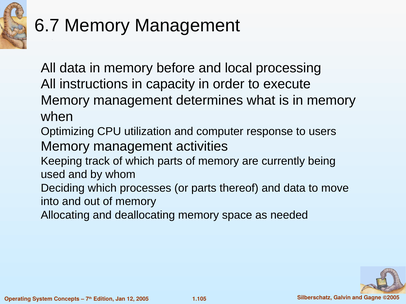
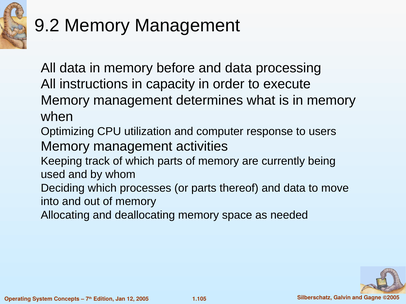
6.7: 6.7 -> 9.2
before and local: local -> data
